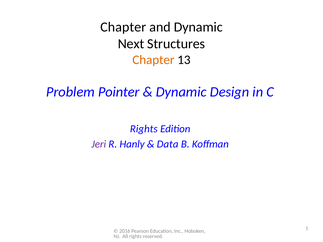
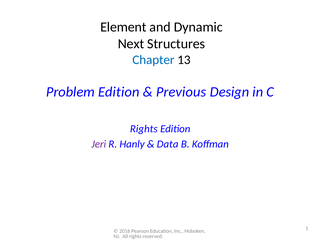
Chapter at (123, 27): Chapter -> Element
Chapter at (153, 60) colour: orange -> blue
Problem Pointer: Pointer -> Edition
Dynamic at (181, 92): Dynamic -> Previous
